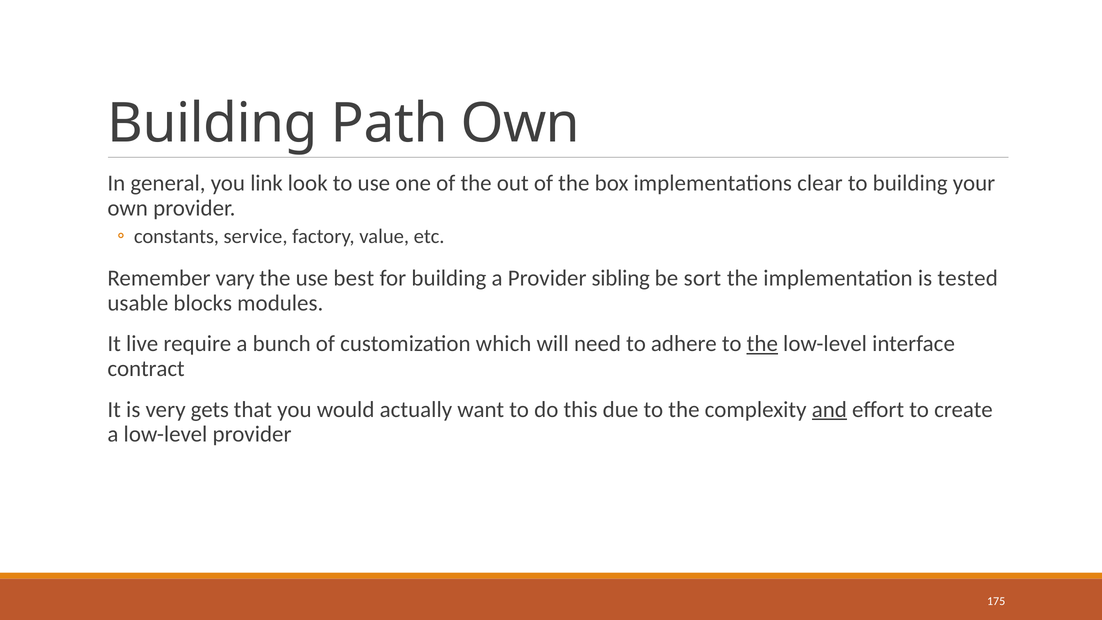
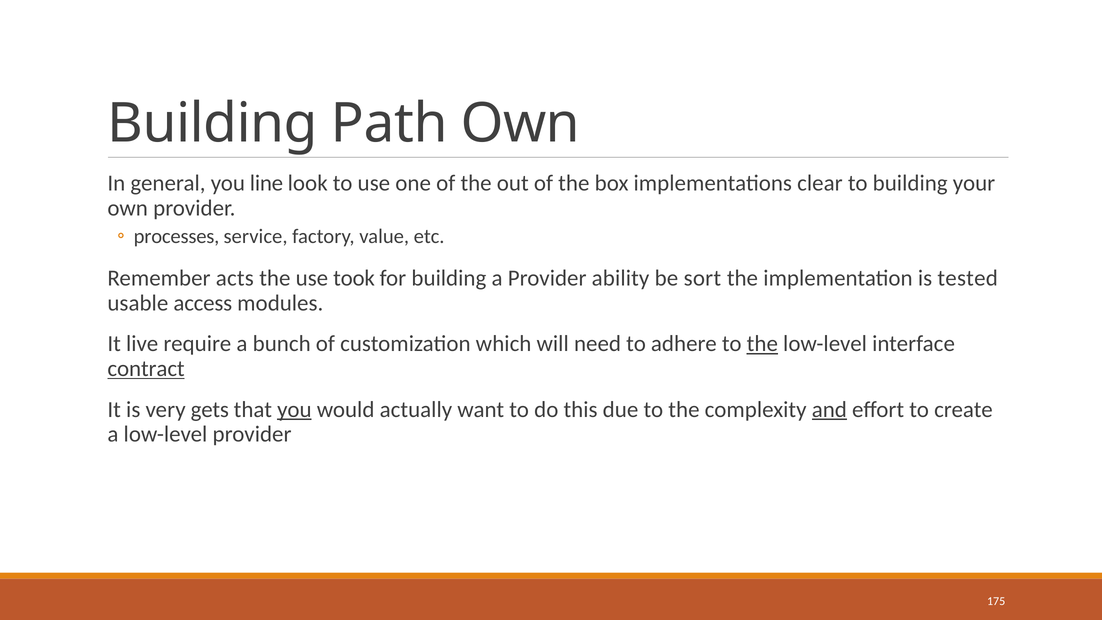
link: link -> line
constants: constants -> processes
vary: vary -> acts
best: best -> took
sibling: sibling -> ability
blocks: blocks -> access
contract underline: none -> present
you at (294, 409) underline: none -> present
